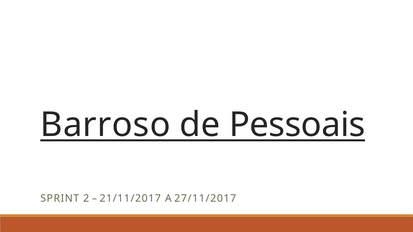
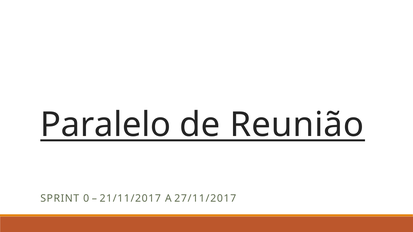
Barroso: Barroso -> Paralelo
Pessoais: Pessoais -> Reunião
2: 2 -> 0
